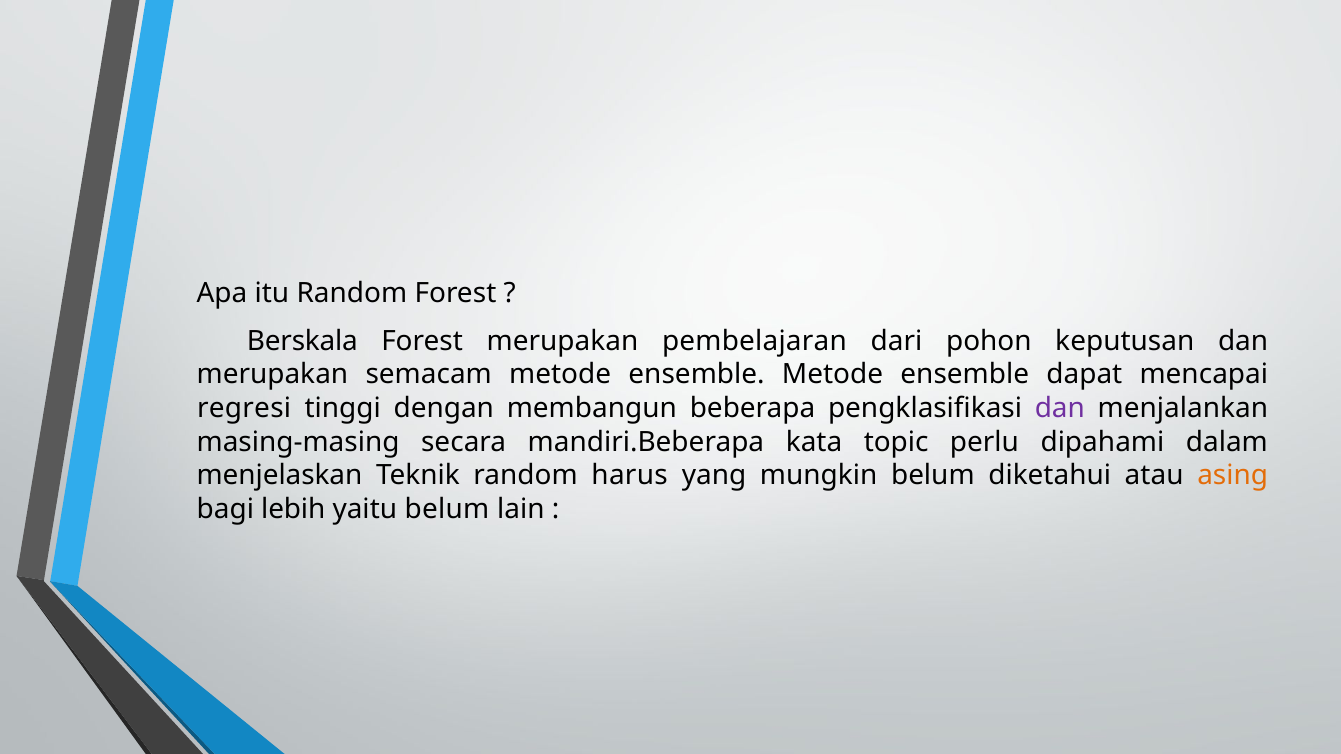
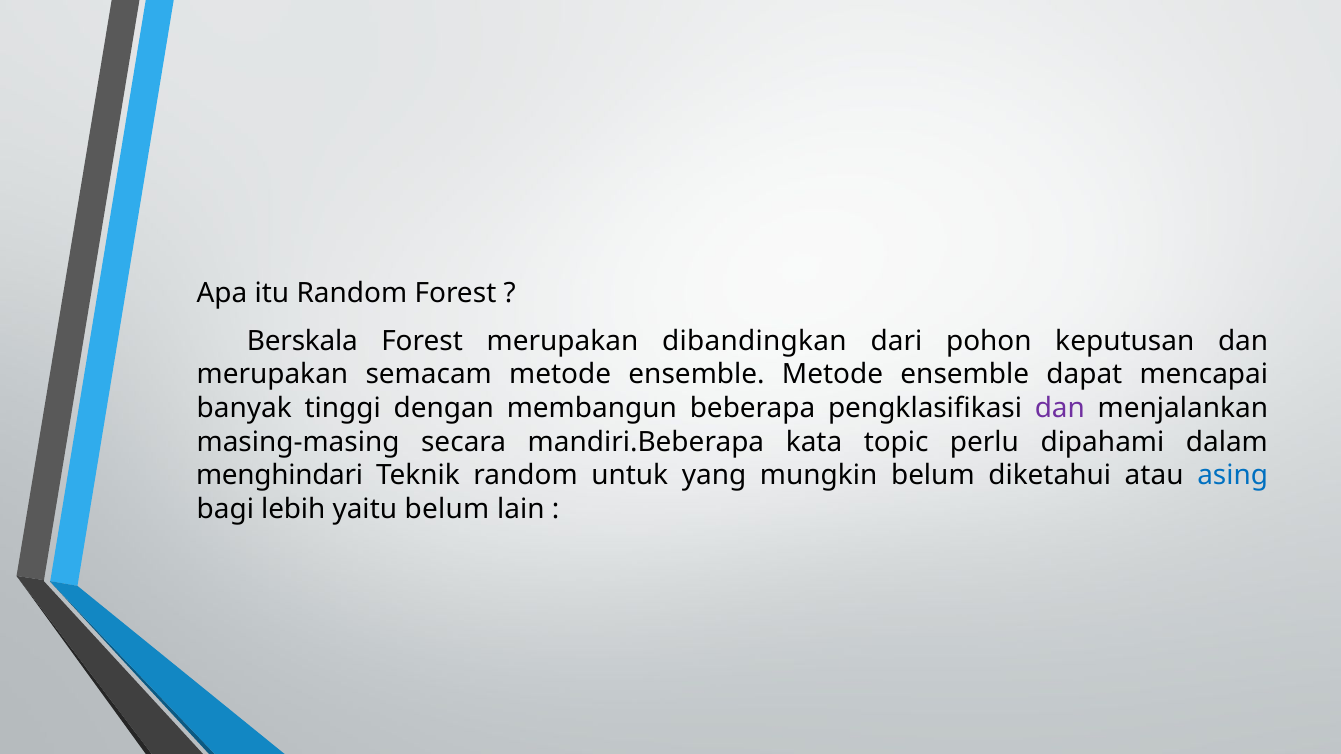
pembelajaran: pembelajaran -> dibandingkan
regresi: regresi -> banyak
menjelaskan: menjelaskan -> menghindari
harus: harus -> untuk
asing colour: orange -> blue
